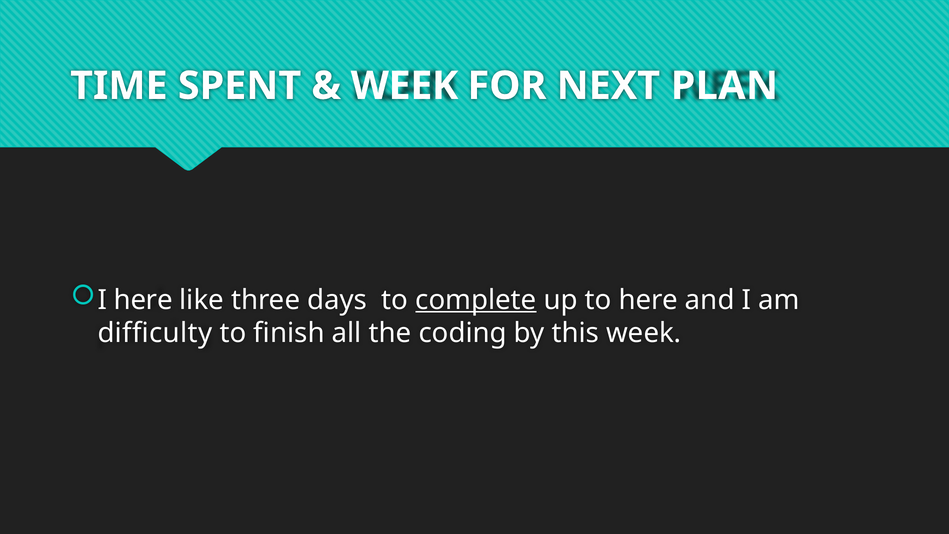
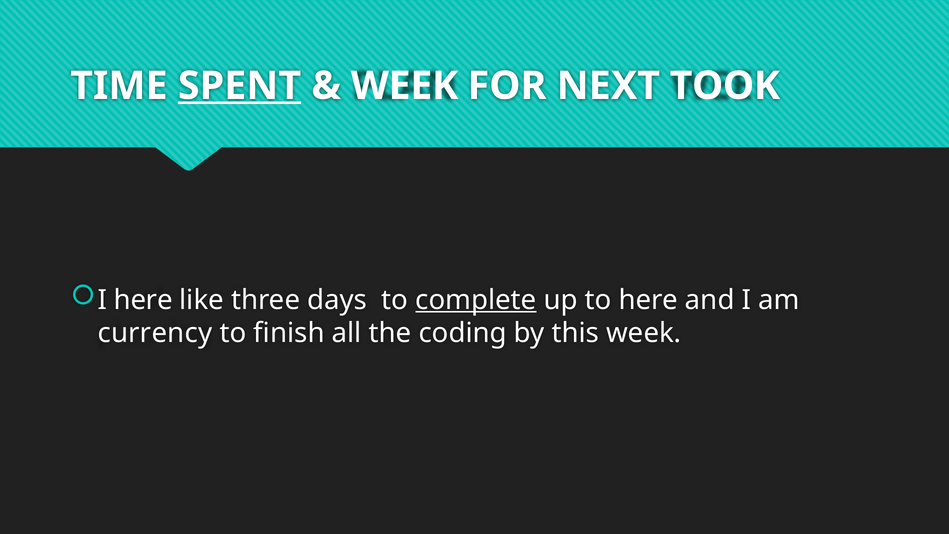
SPENT underline: none -> present
PLAN: PLAN -> TOOK
difficulty: difficulty -> currency
